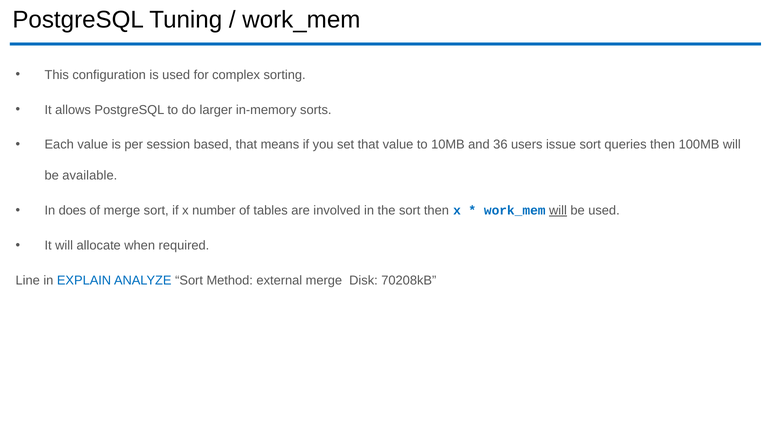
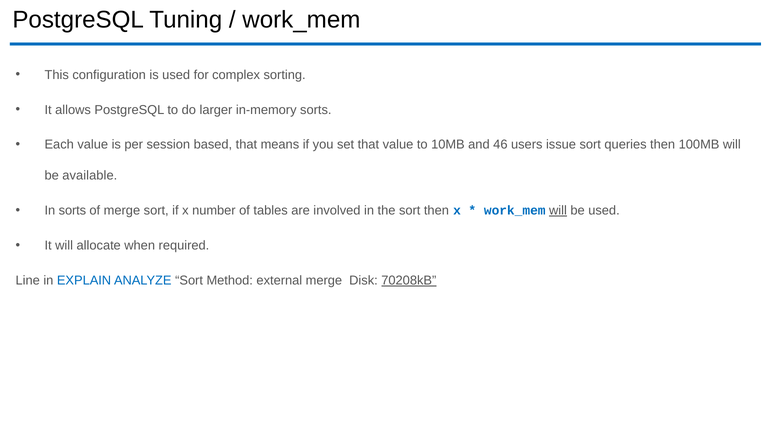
36: 36 -> 46
In does: does -> sorts
70208kB underline: none -> present
